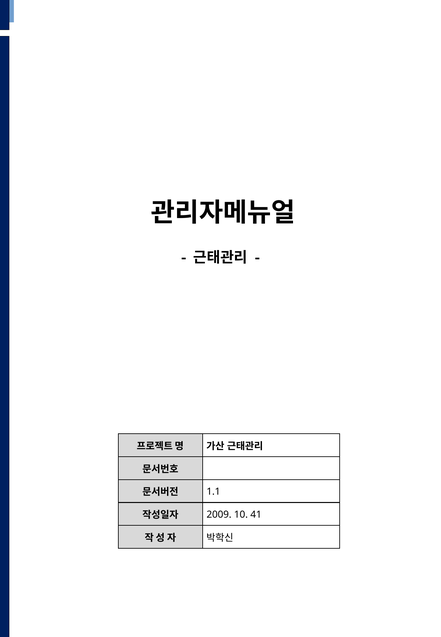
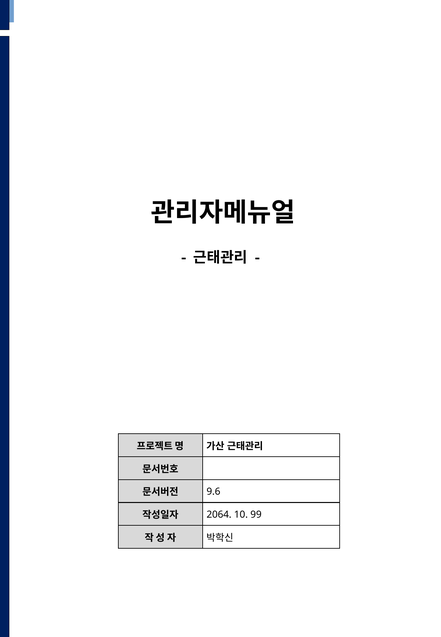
1.1: 1.1 -> 9.6
2009: 2009 -> 2064
41: 41 -> 99
